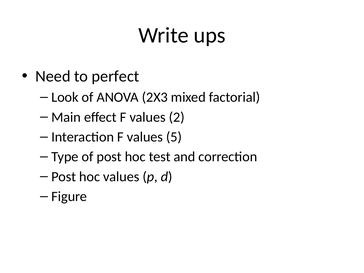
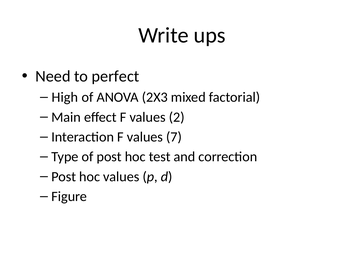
Look: Look -> High
5: 5 -> 7
